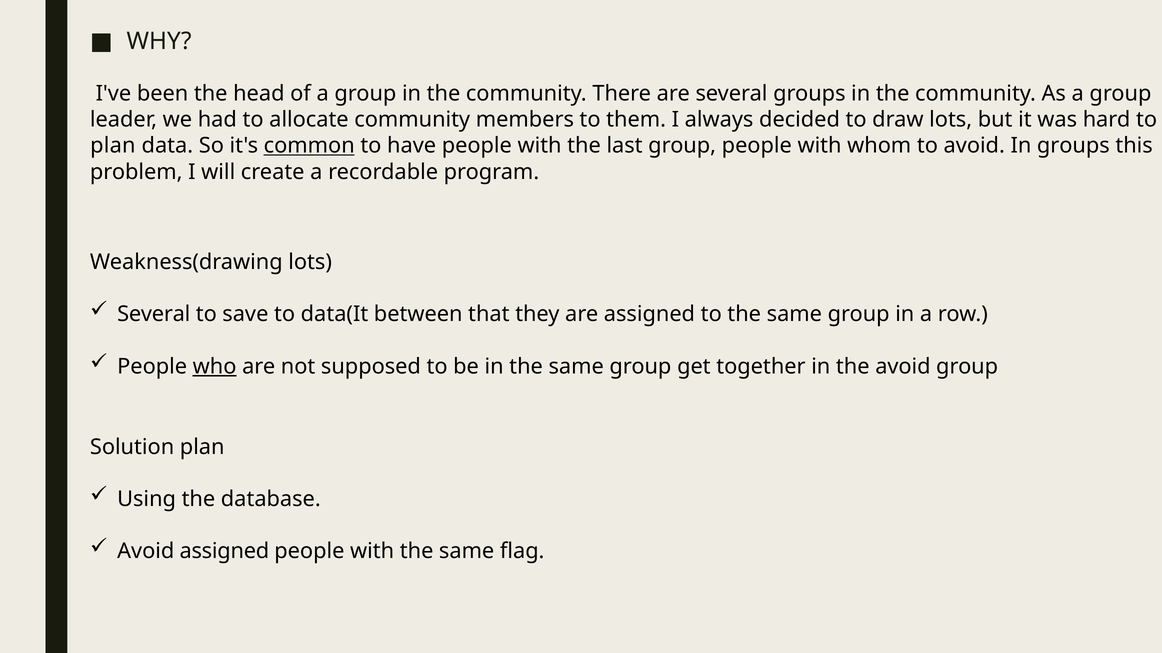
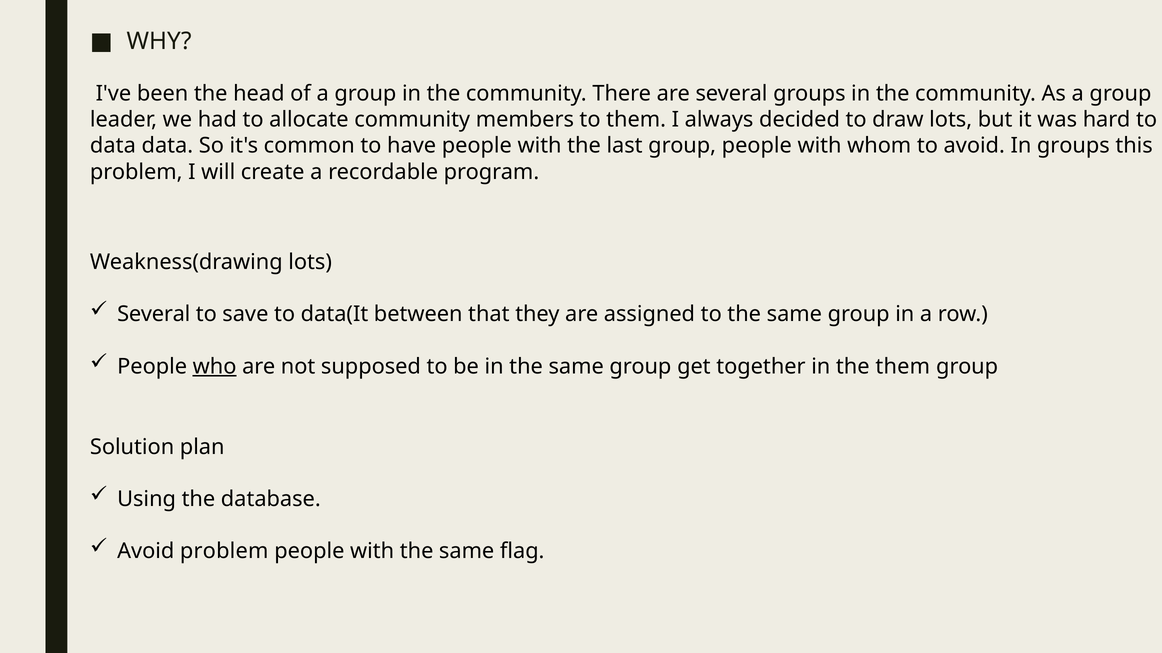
plan at (113, 146): plan -> data
common underline: present -> none
the avoid: avoid -> them
Avoid assigned: assigned -> problem
